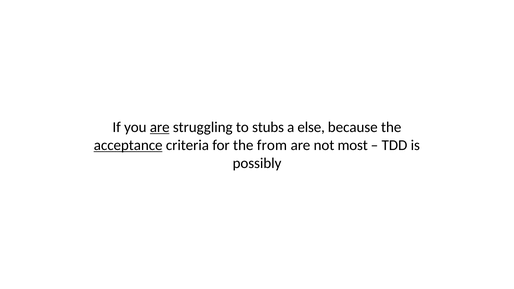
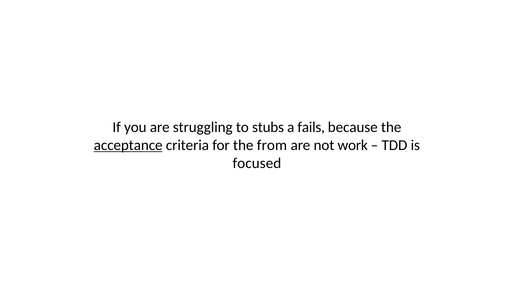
are at (160, 127) underline: present -> none
else: else -> fails
most: most -> work
possibly: possibly -> focused
